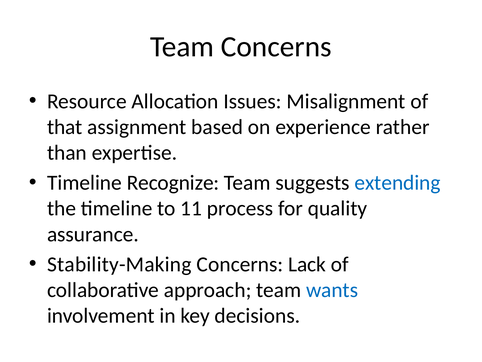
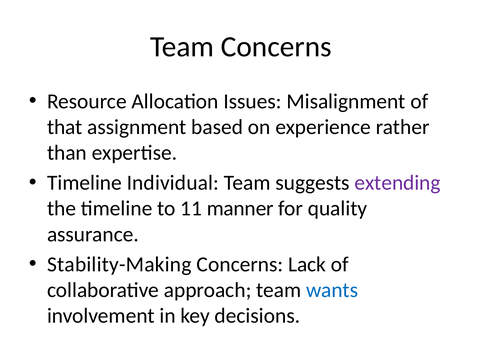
Recognize: Recognize -> Individual
extending colour: blue -> purple
process: process -> manner
